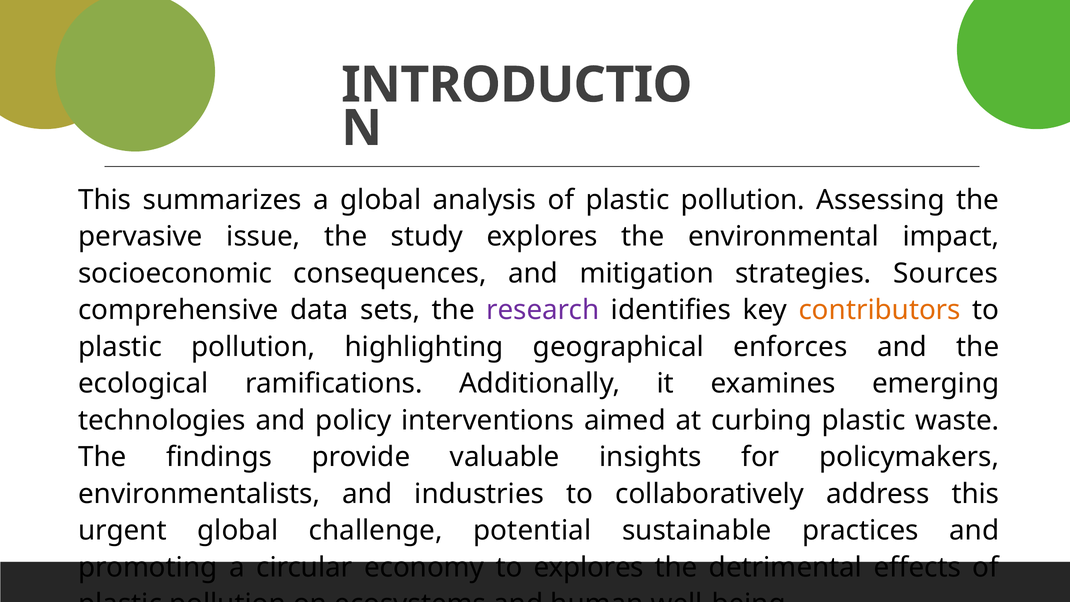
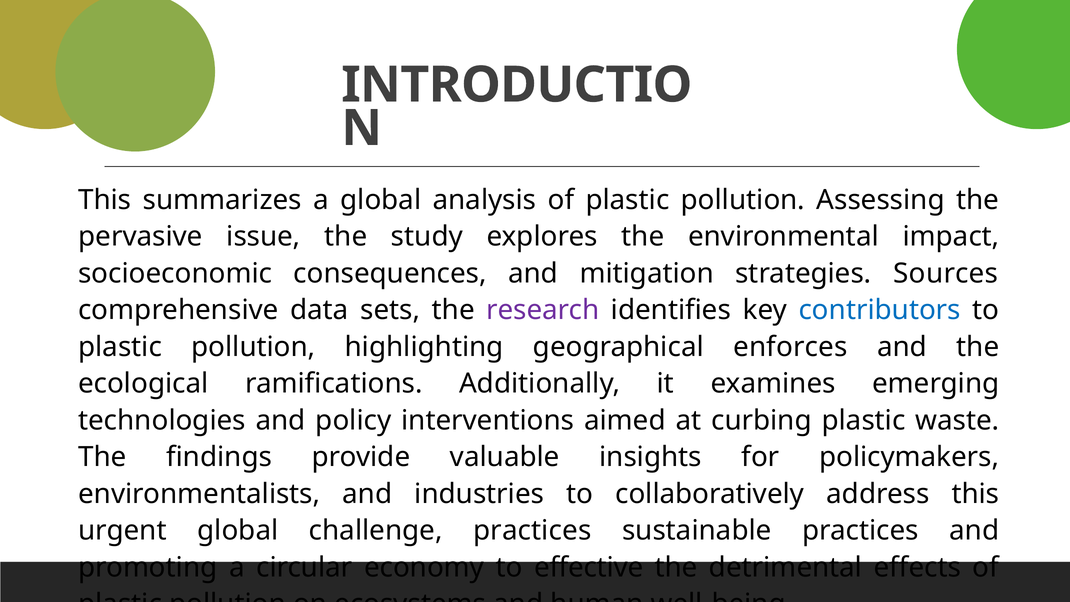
contributors colour: orange -> blue
challenge potential: potential -> practices
to explores: explores -> effective
